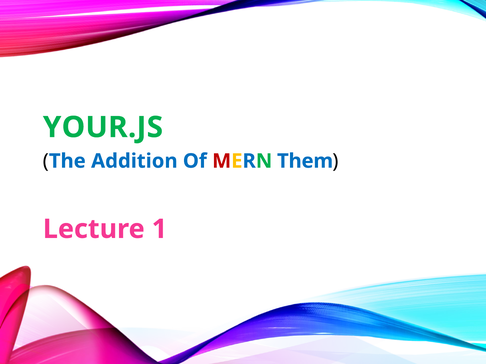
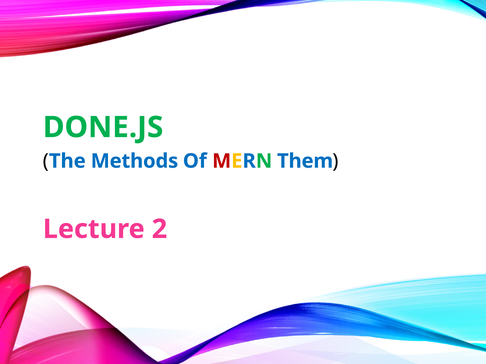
YOUR.JS: YOUR.JS -> DONE.JS
Addition: Addition -> Methods
1: 1 -> 2
